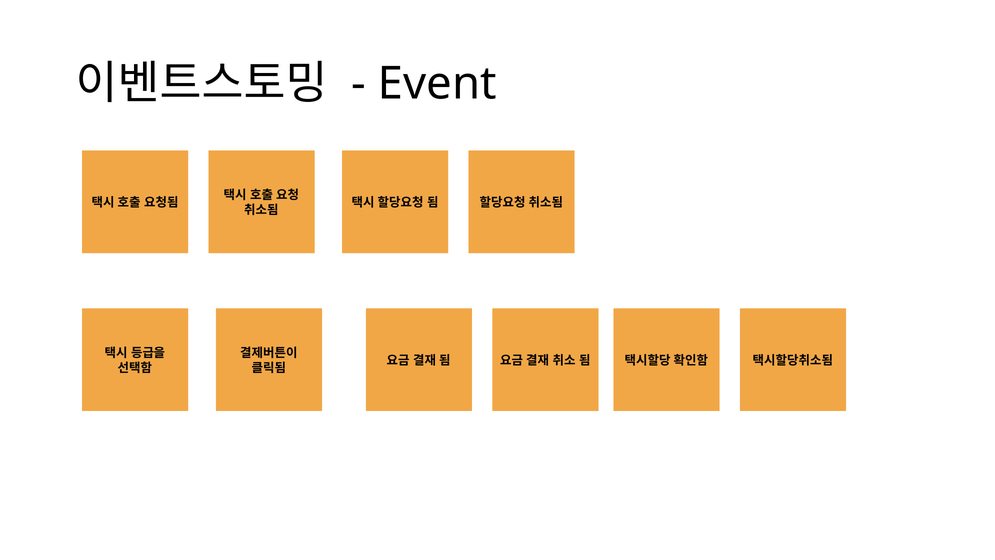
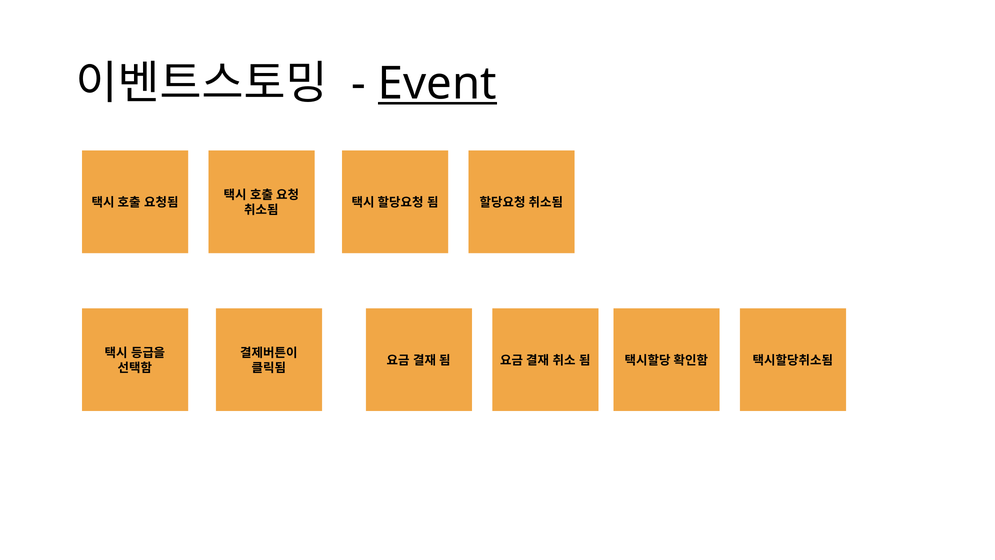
Event underline: none -> present
